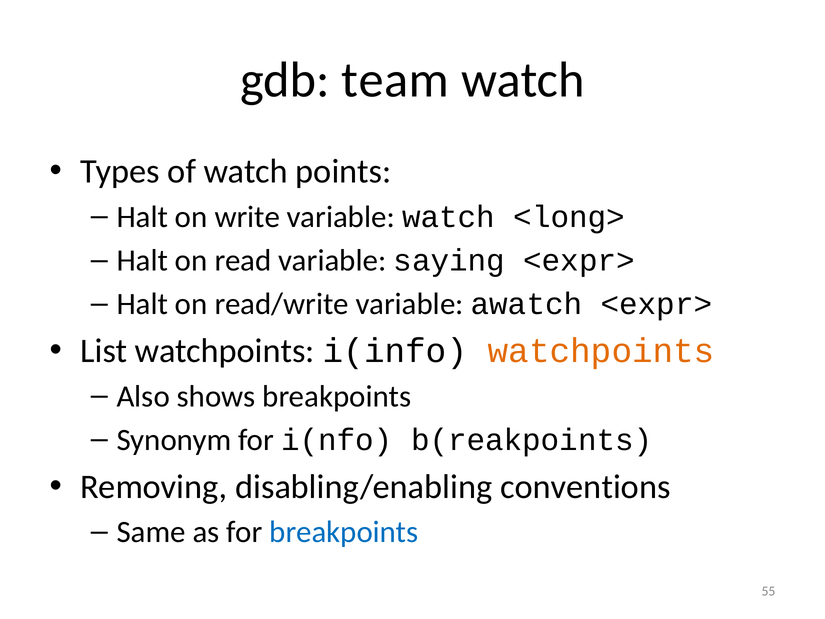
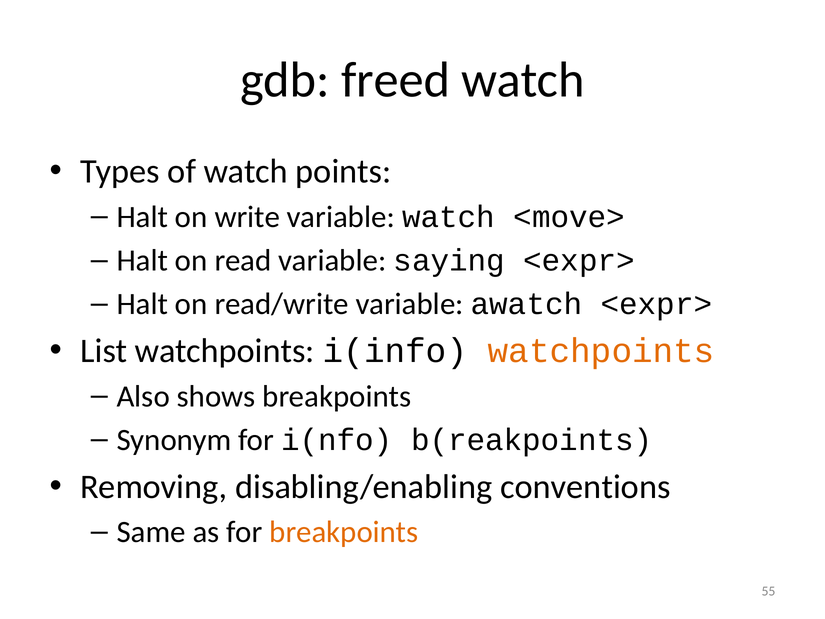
team: team -> freed
<long>: <long> -> <move>
breakpoints at (344, 532) colour: blue -> orange
